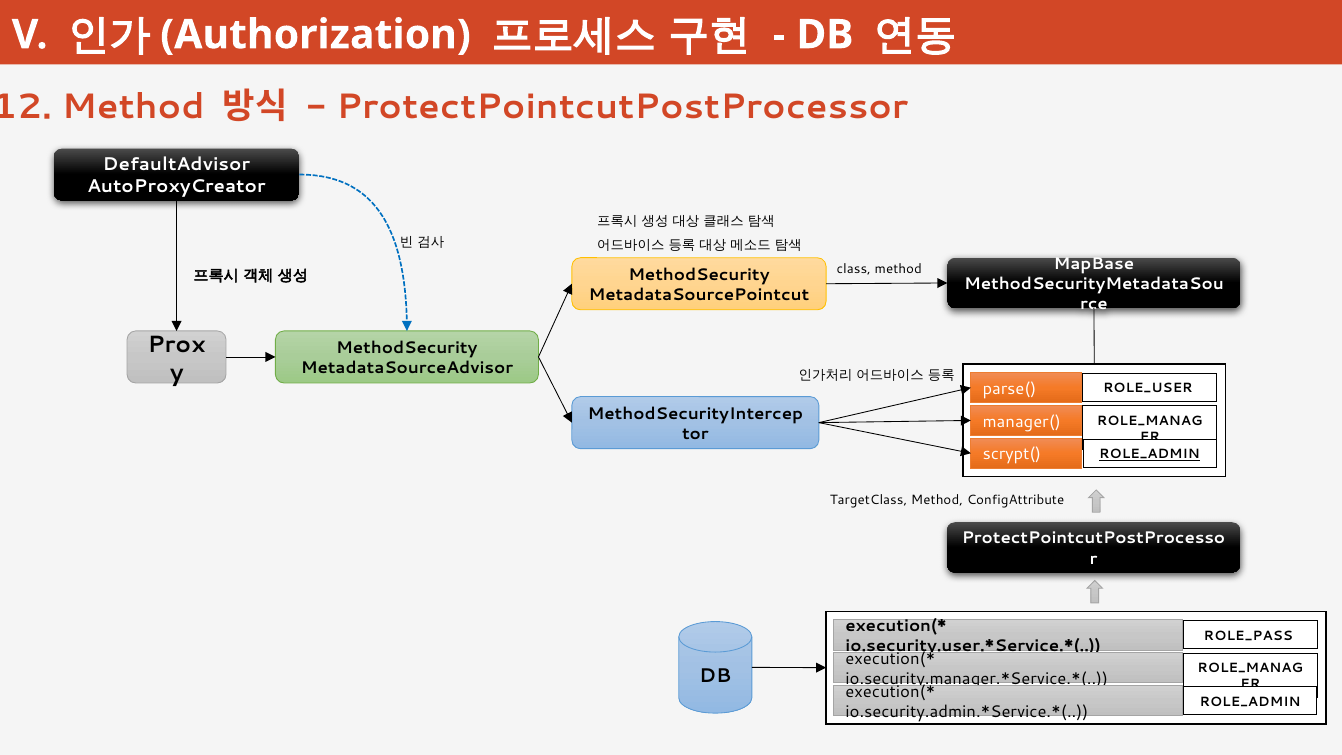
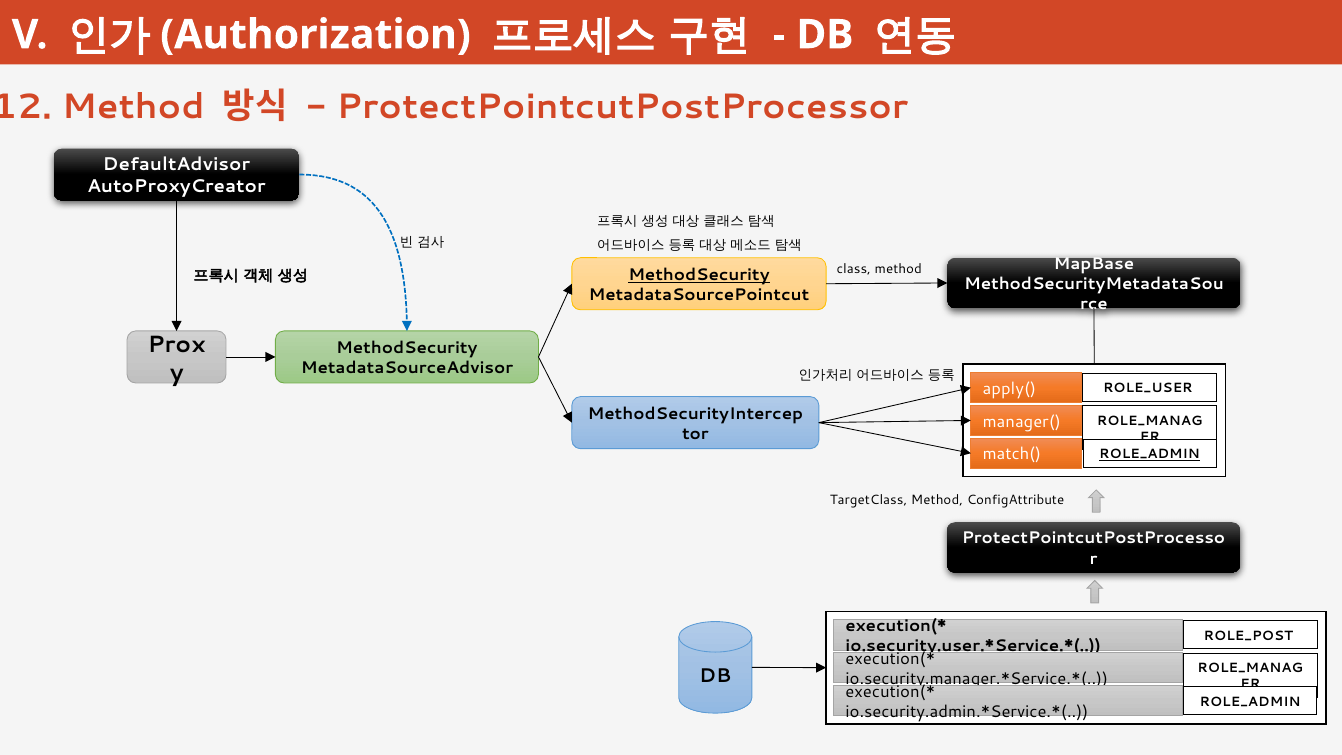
MethodSecurity at (699, 275) underline: none -> present
parse(: parse( -> apply(
scrypt(: scrypt( -> match(
ROLE_PASS: ROLE_PASS -> ROLE_POST
